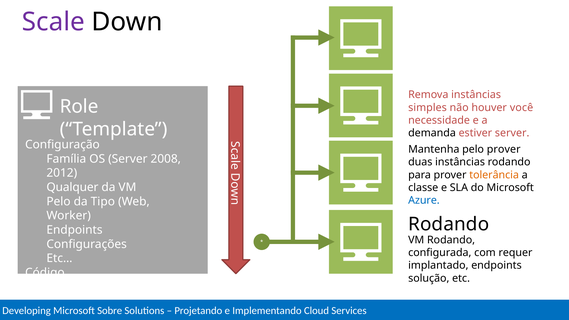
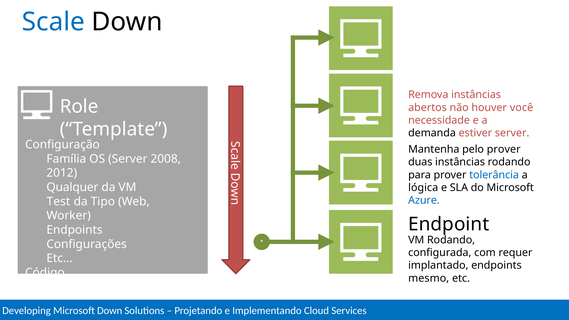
Scale colour: purple -> blue
simples: simples -> abertos
tolerância colour: orange -> blue
classe: classe -> lógica
Pelo at (59, 202): Pelo -> Test
Rodando at (449, 224): Rodando -> Endpoint
solução: solução -> mesmo
Microsoft Sobre: Sobre -> Down
